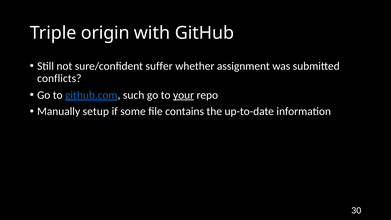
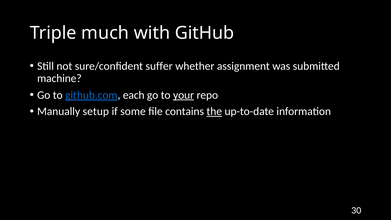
origin: origin -> much
conflicts: conflicts -> machine
such: such -> each
the underline: none -> present
